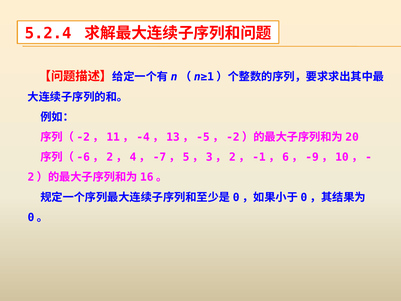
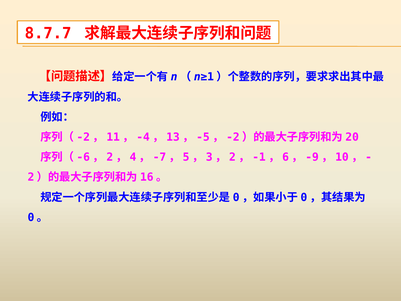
5.2.4: 5.2.4 -> 8.7.7
